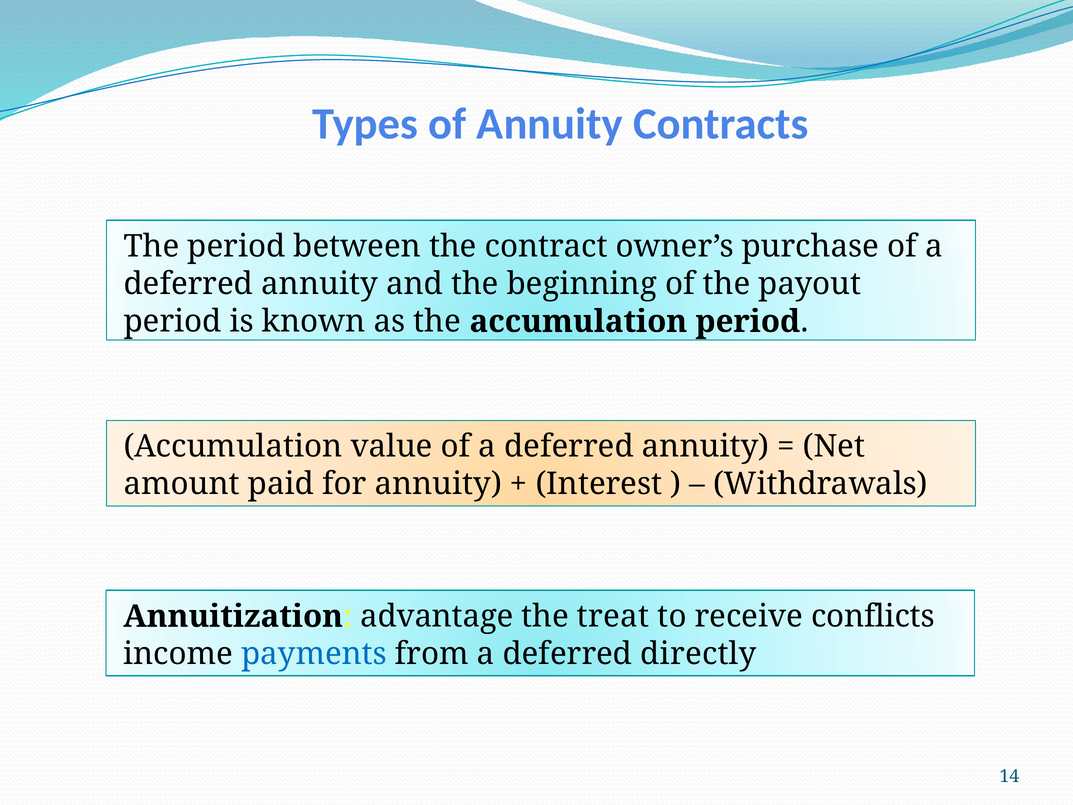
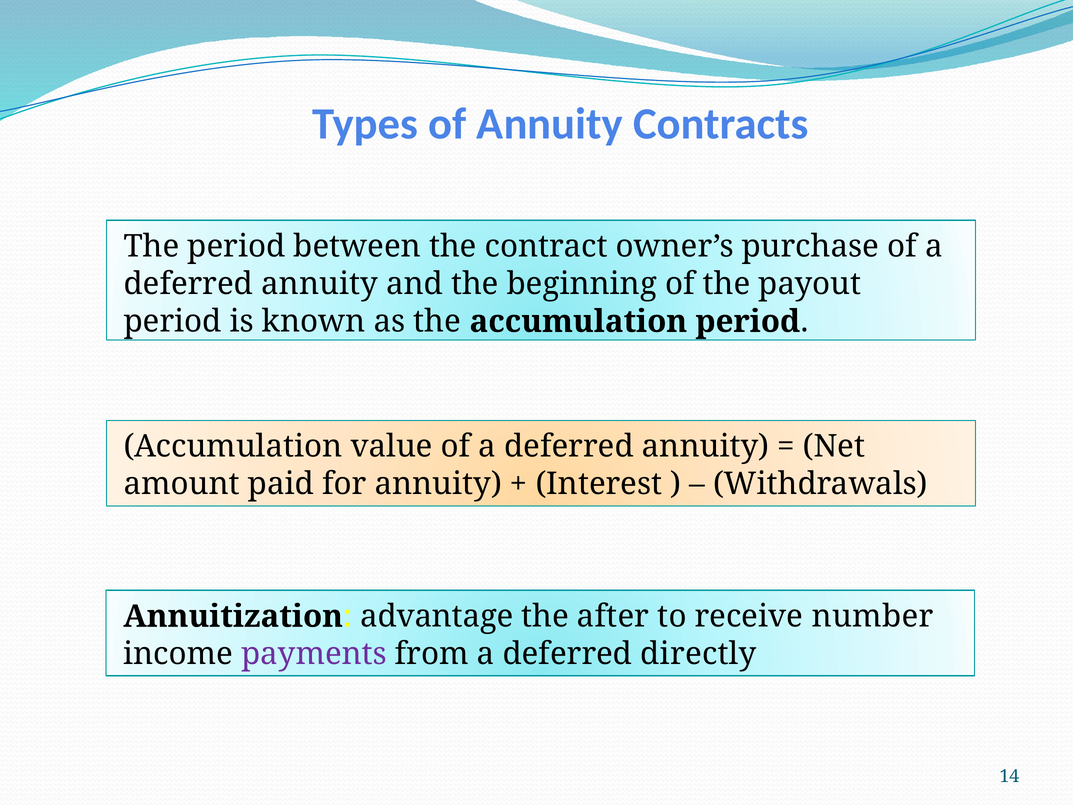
treat: treat -> after
conflicts: conflicts -> number
payments colour: blue -> purple
